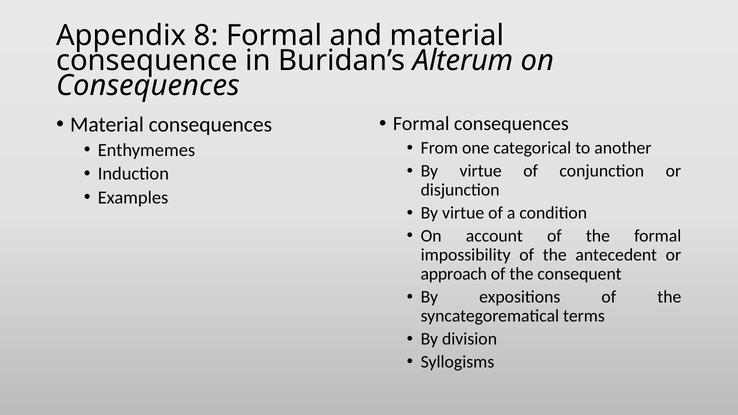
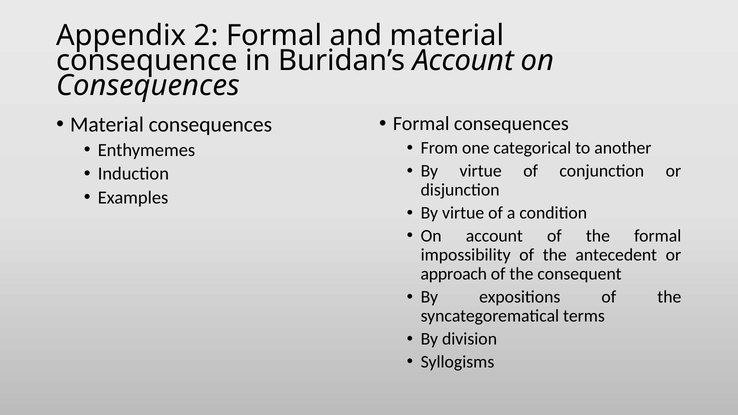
8: 8 -> 2
Buridan’s Alterum: Alterum -> Account
